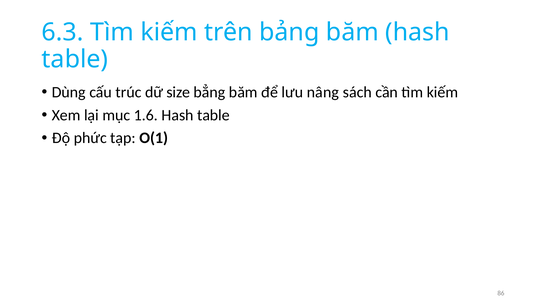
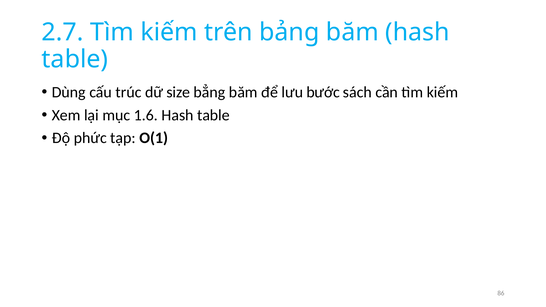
6.3: 6.3 -> 2.7
nâng: nâng -> bước
